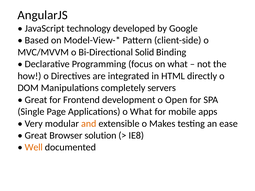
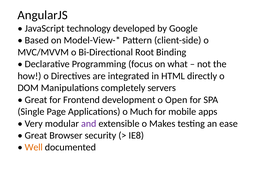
Solid: Solid -> Root
o What: What -> Much
and colour: orange -> purple
solution: solution -> security
